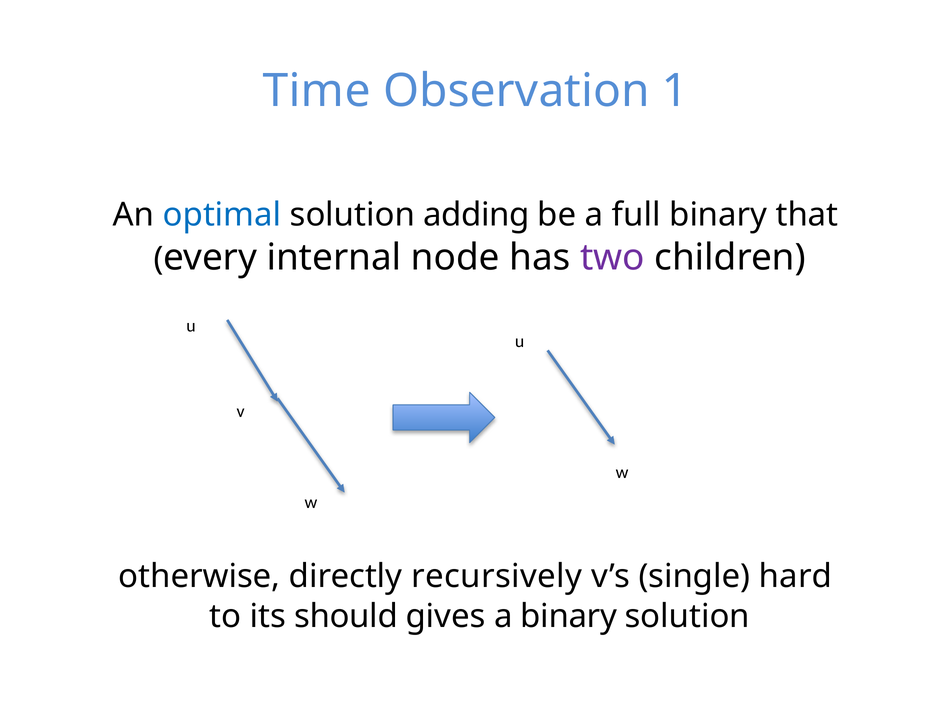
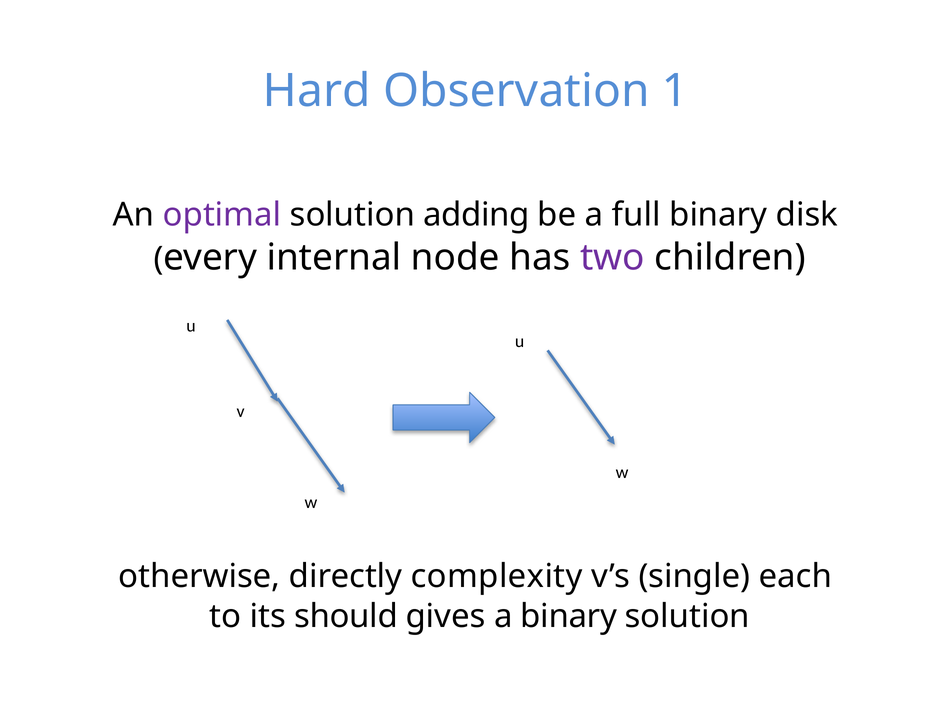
Time: Time -> Hard
optimal colour: blue -> purple
that: that -> disk
recursively: recursively -> complexity
hard: hard -> each
